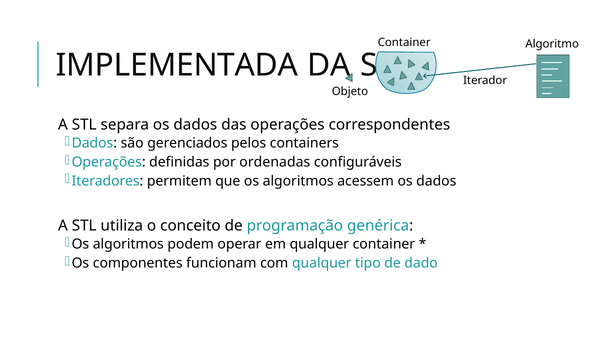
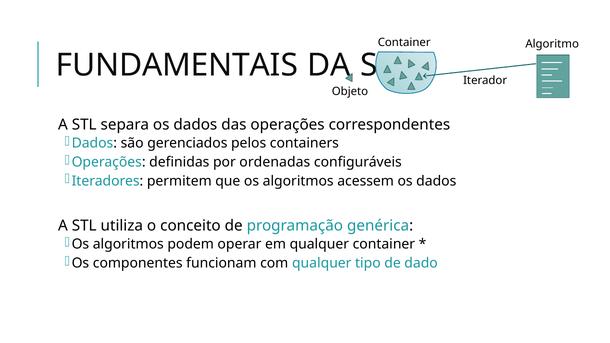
IMPLEMENTADA: IMPLEMENTADA -> FUNDAMENTAIS
